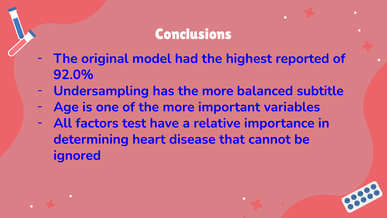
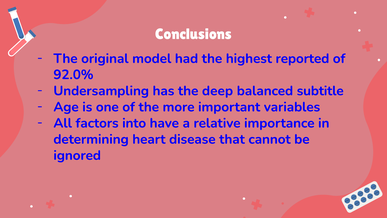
has the more: more -> deep
test: test -> into
